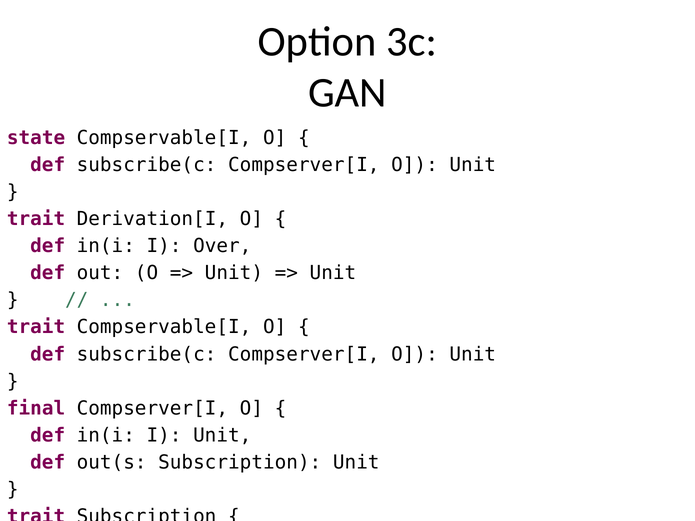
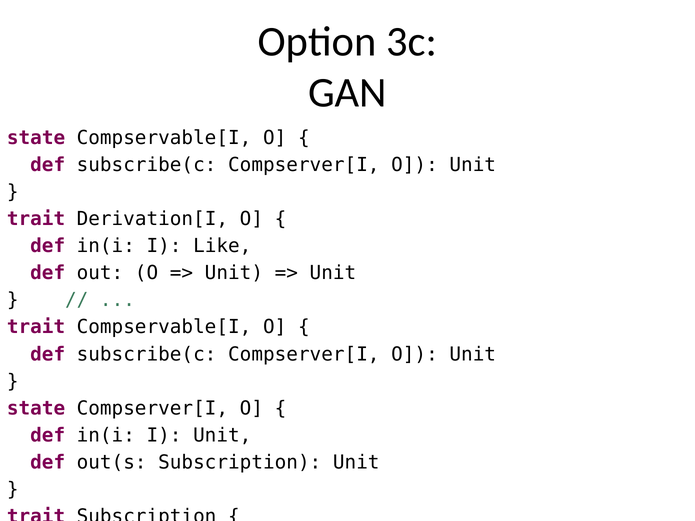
Over: Over -> Like
final at (36, 408): final -> state
